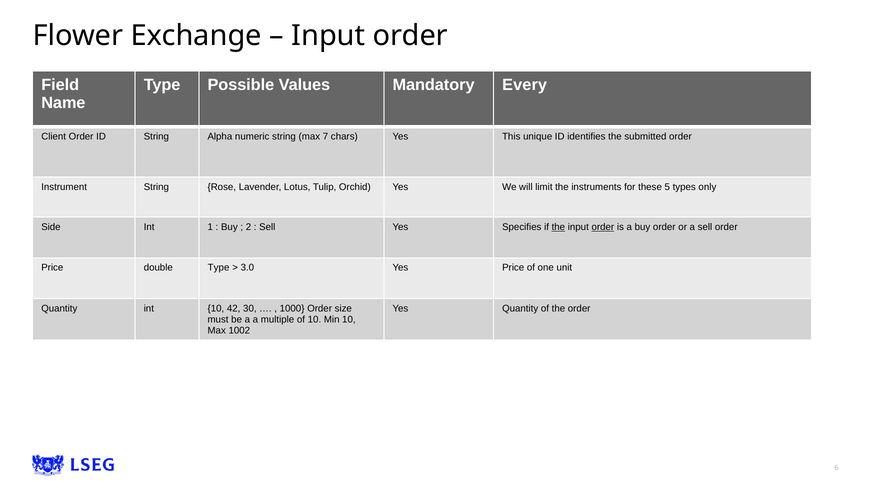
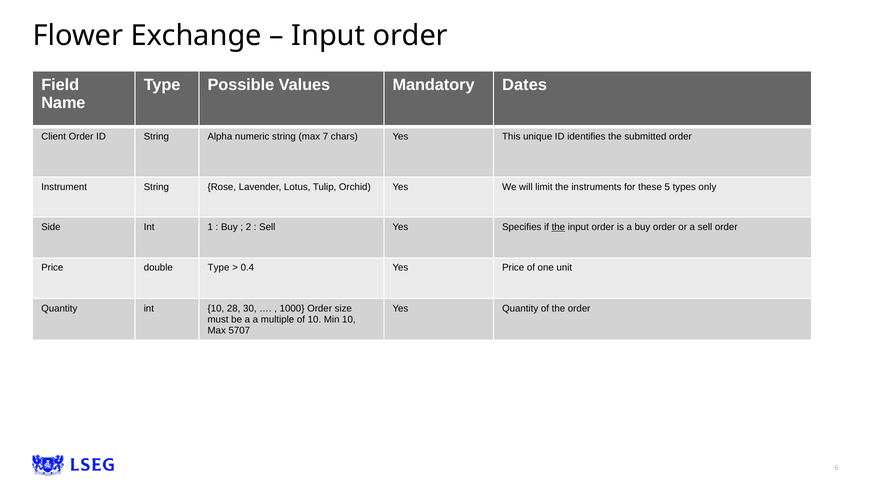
Every: Every -> Dates
order at (603, 227) underline: present -> none
3.0: 3.0 -> 0.4
42: 42 -> 28
1002: 1002 -> 5707
